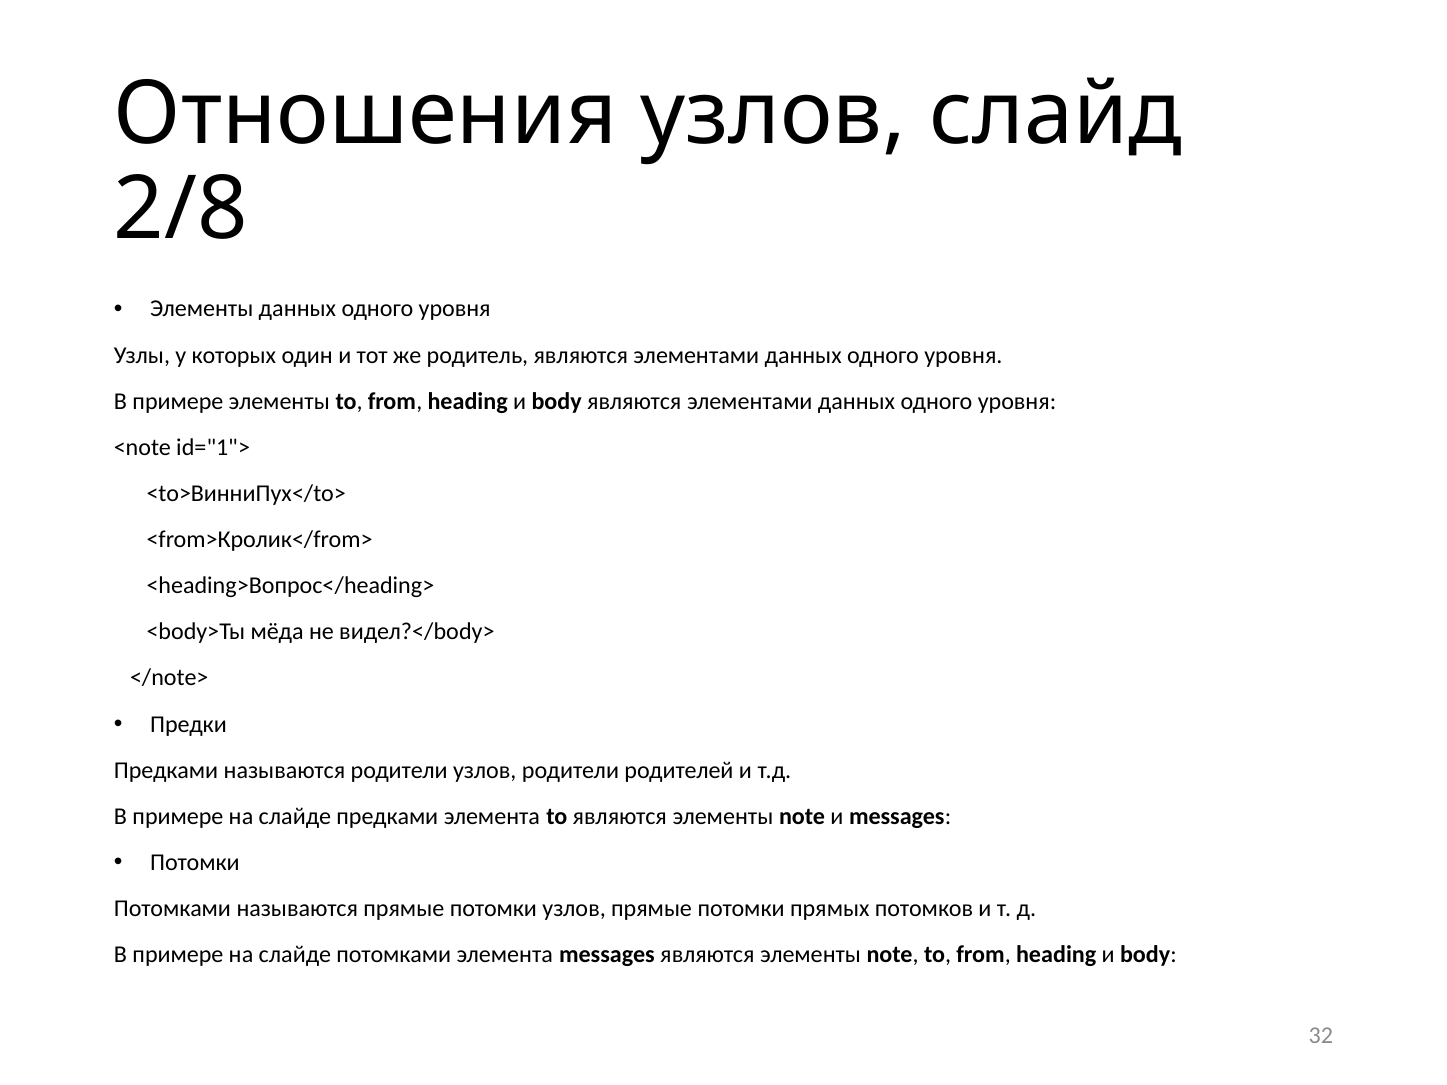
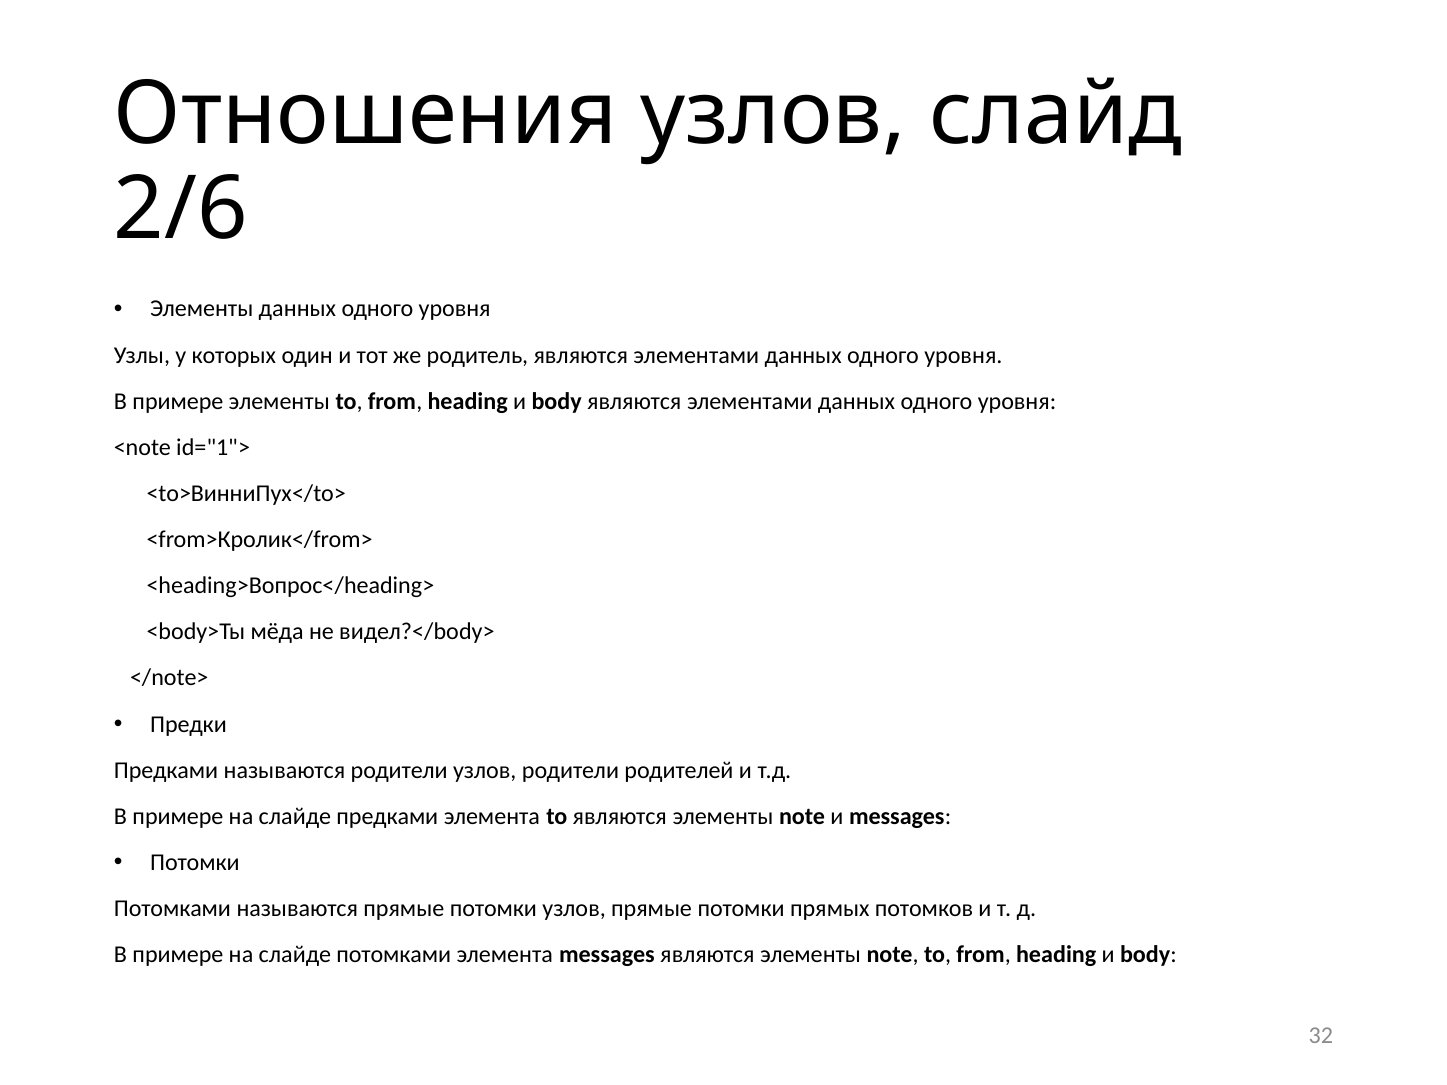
2/8: 2/8 -> 2/6
